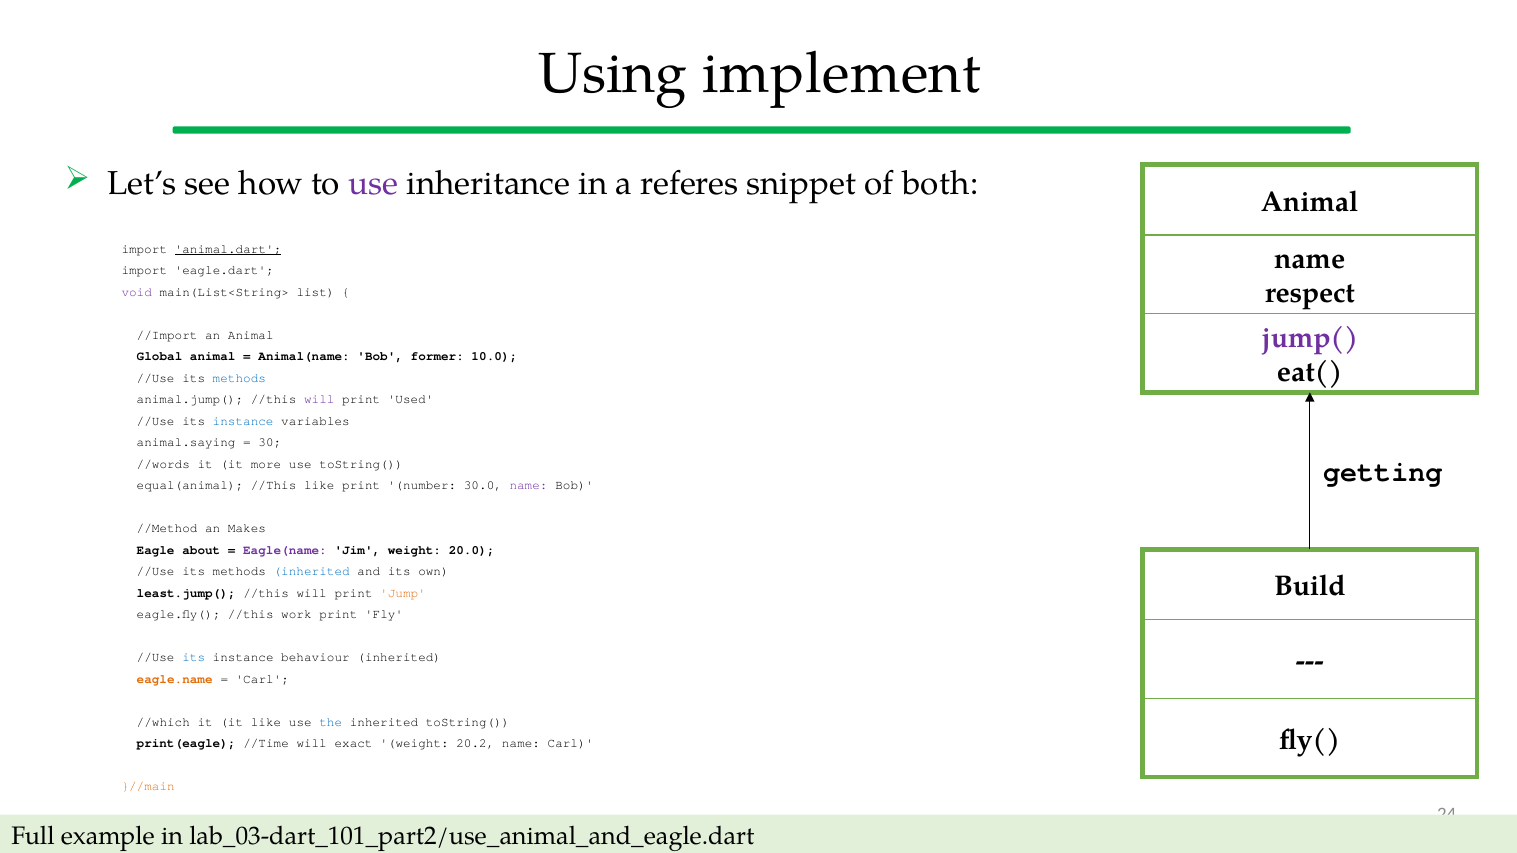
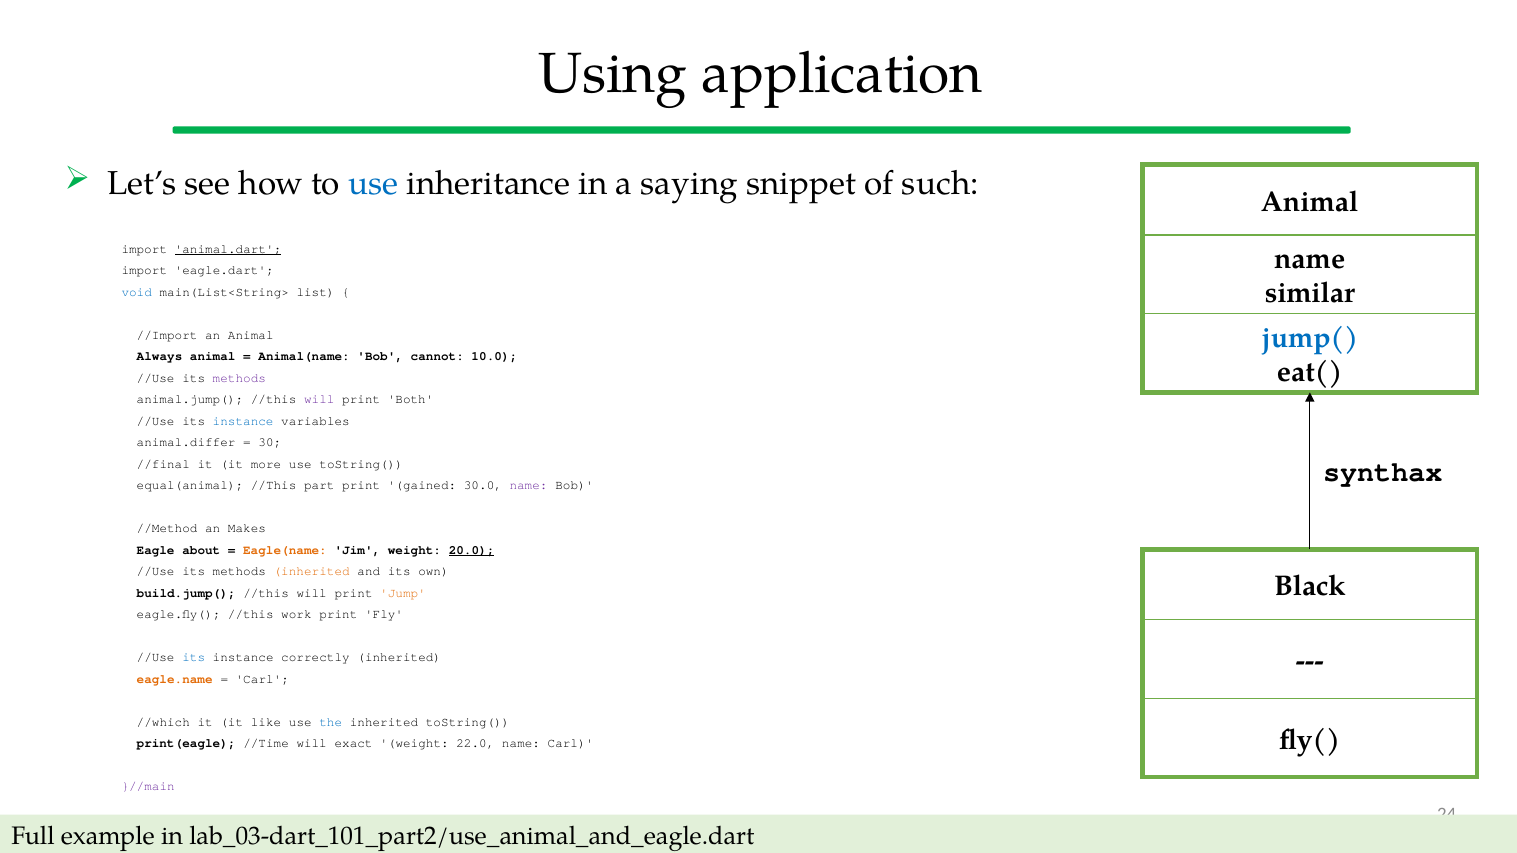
implement: implement -> application
use at (373, 184) colour: purple -> blue
referes: referes -> saying
both: both -> such
respect: respect -> similar
void colour: purple -> blue
jump( colour: purple -> blue
Global: Global -> Always
former: former -> cannot
methods at (239, 378) colour: blue -> purple
Used: Used -> Both
animal.saying: animal.saying -> animal.differ
//words: //words -> //final
getting: getting -> synthax
//This like: like -> part
number: number -> gained
Eagle(name colour: purple -> orange
20.0 underline: none -> present
inherited at (312, 572) colour: blue -> orange
Build: Build -> Black
least.jump(: least.jump( -> build.jump(
behaviour: behaviour -> correctly
20.2: 20.2 -> 22.0
}//main colour: orange -> purple
